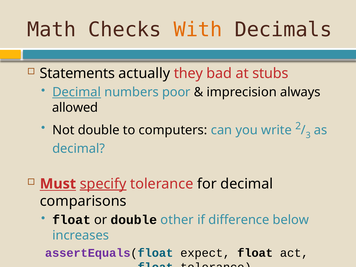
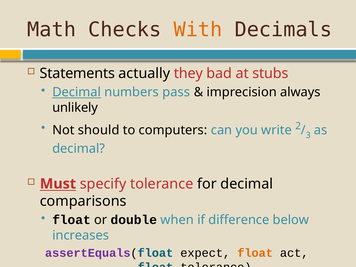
poor: poor -> pass
allowed: allowed -> unlikely
Not double: double -> should
specify underline: present -> none
other: other -> when
float at (255, 253) colour: black -> orange
